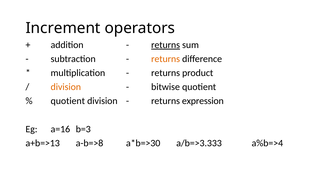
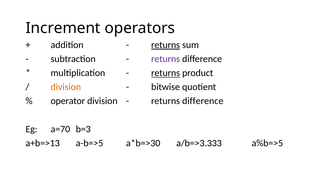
returns at (166, 59) colour: orange -> purple
returns at (166, 73) underline: none -> present
quotient at (68, 101): quotient -> operator
expression at (203, 101): expression -> difference
a=16: a=16 -> a=70
a-b=>8: a-b=>8 -> a-b=>5
a%b=>4: a%b=>4 -> a%b=>5
